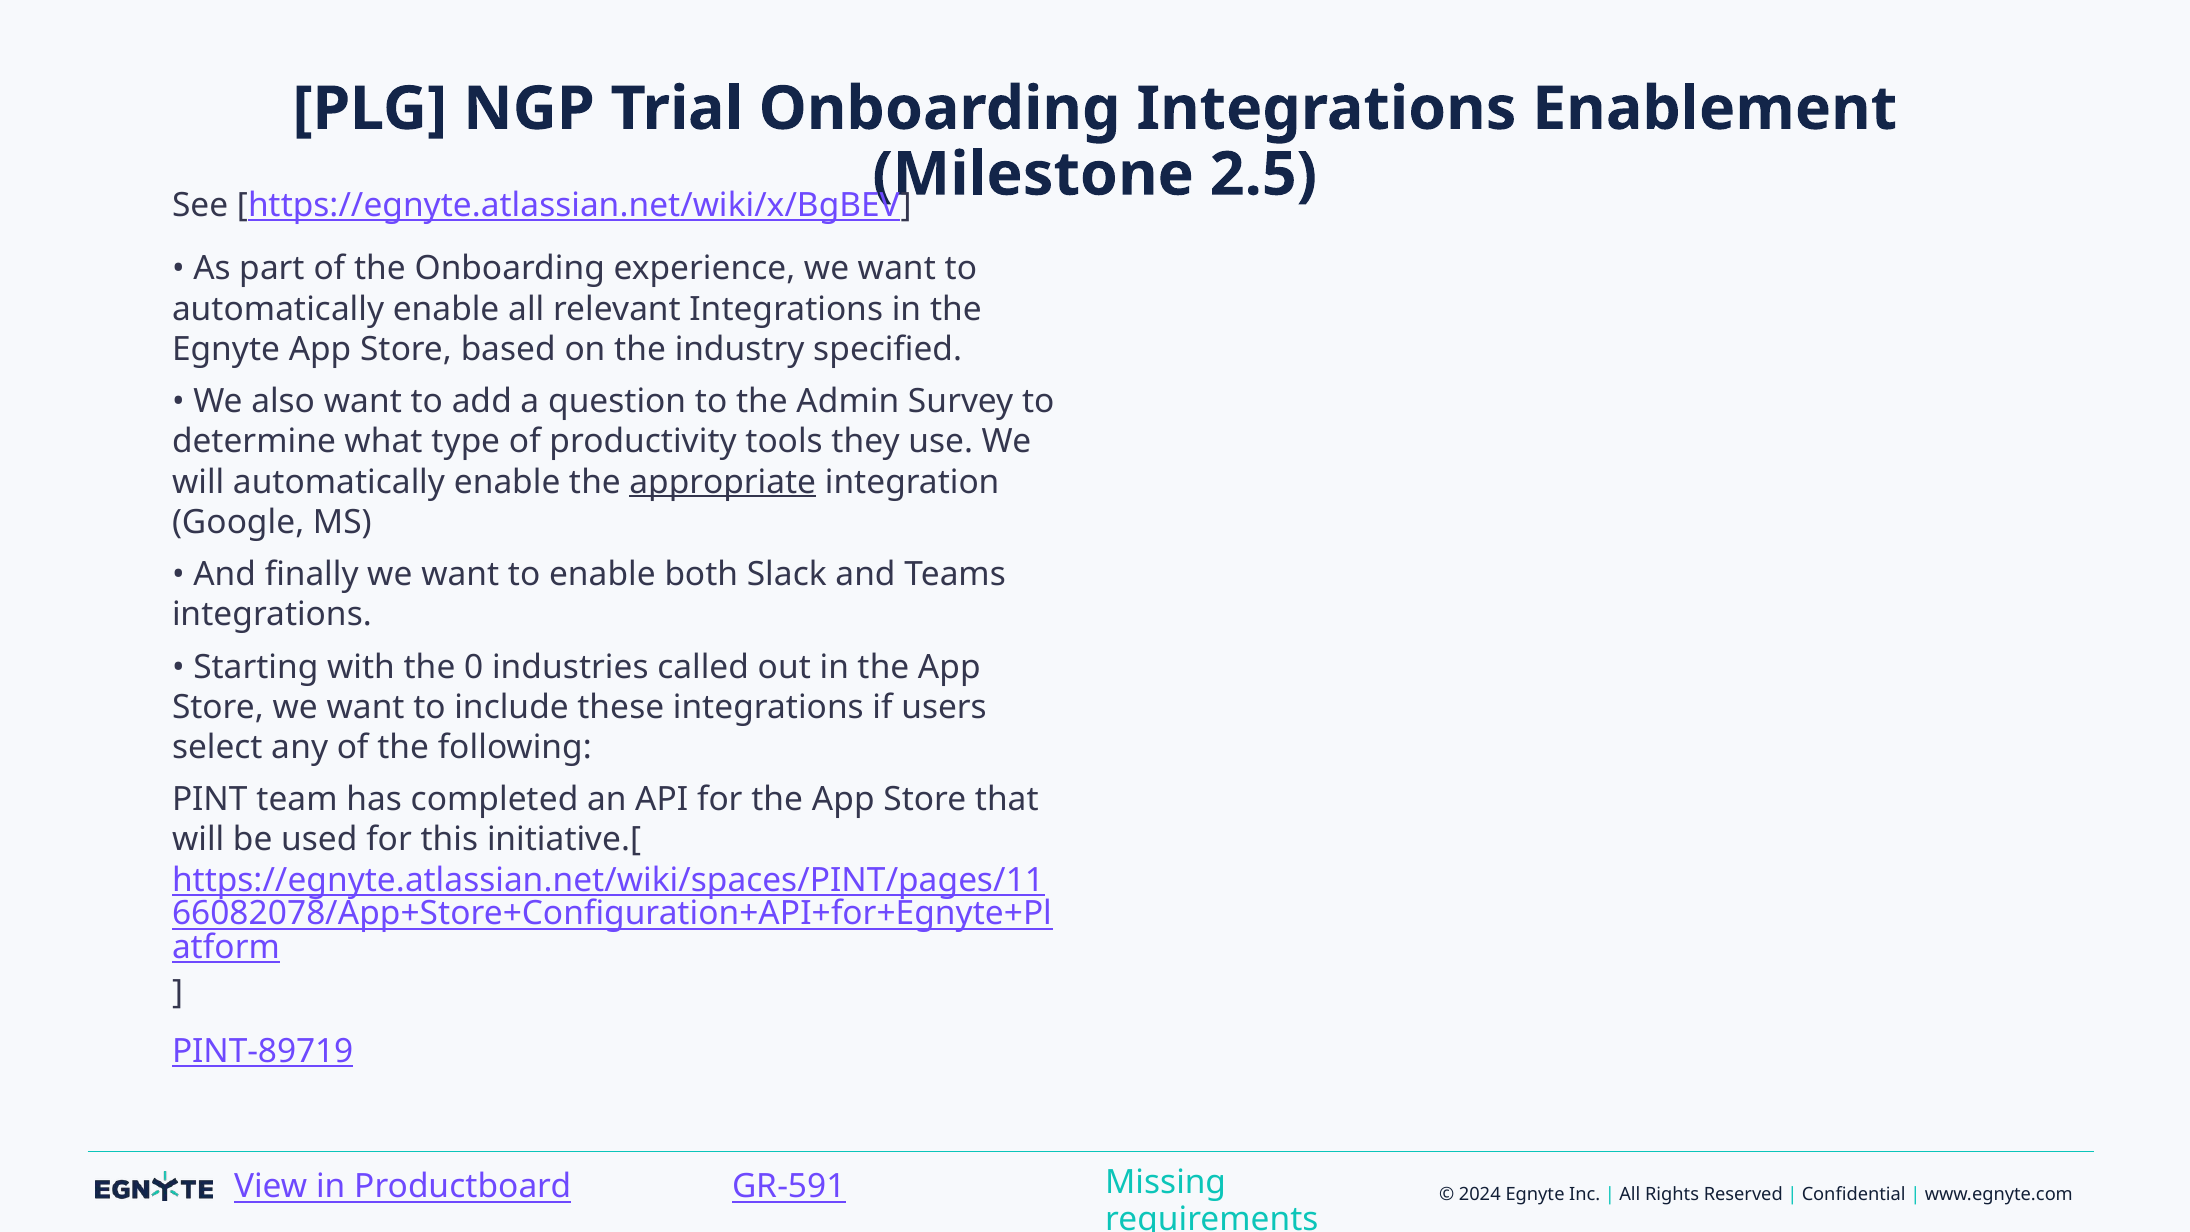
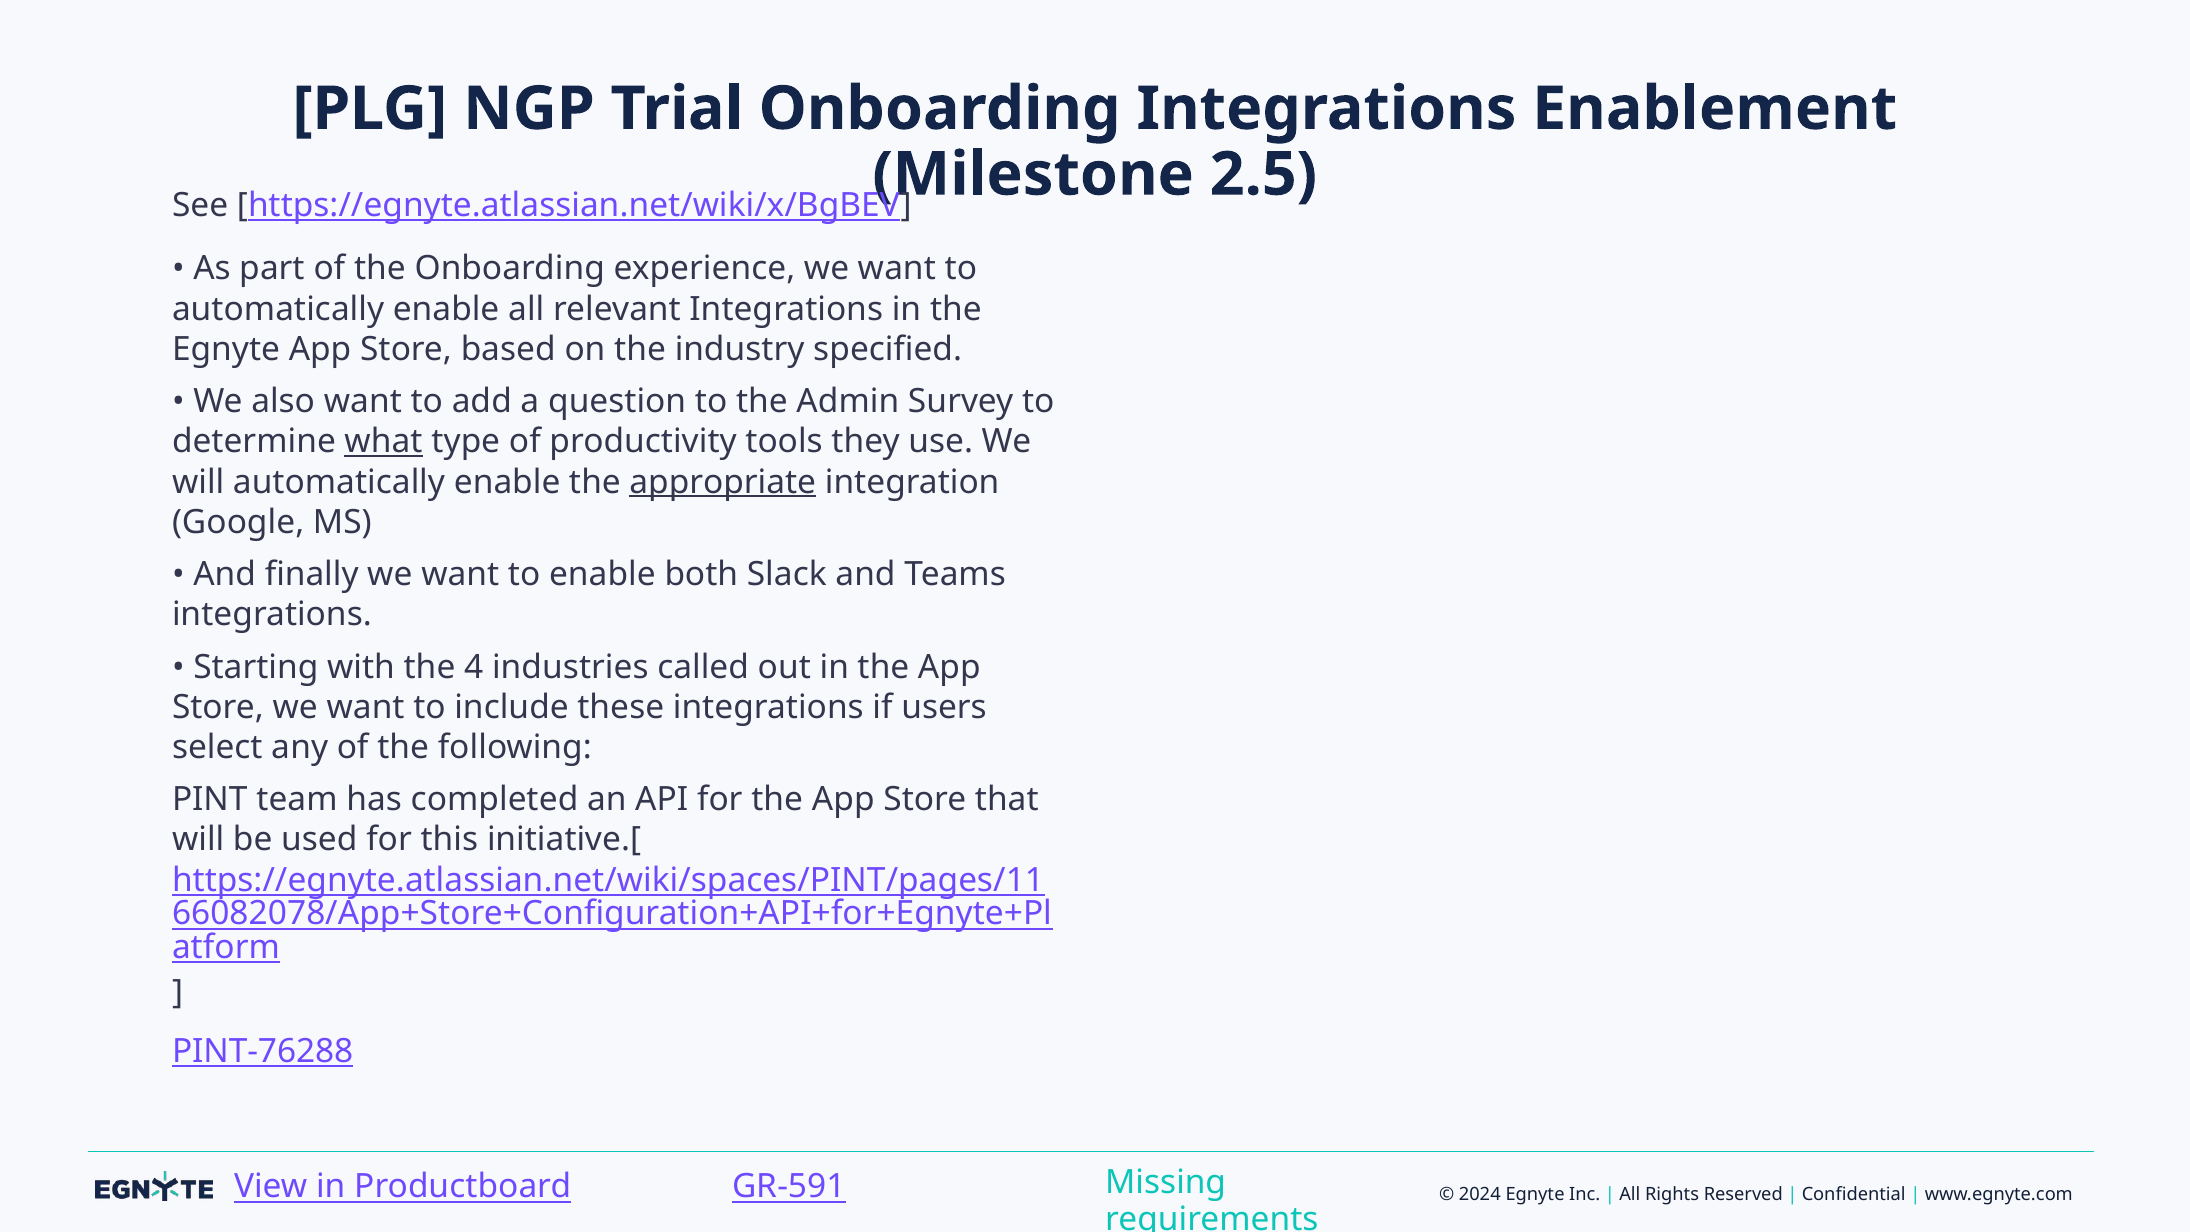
what underline: none -> present
0: 0 -> 4
PINT-89719: PINT-89719 -> PINT-76288
